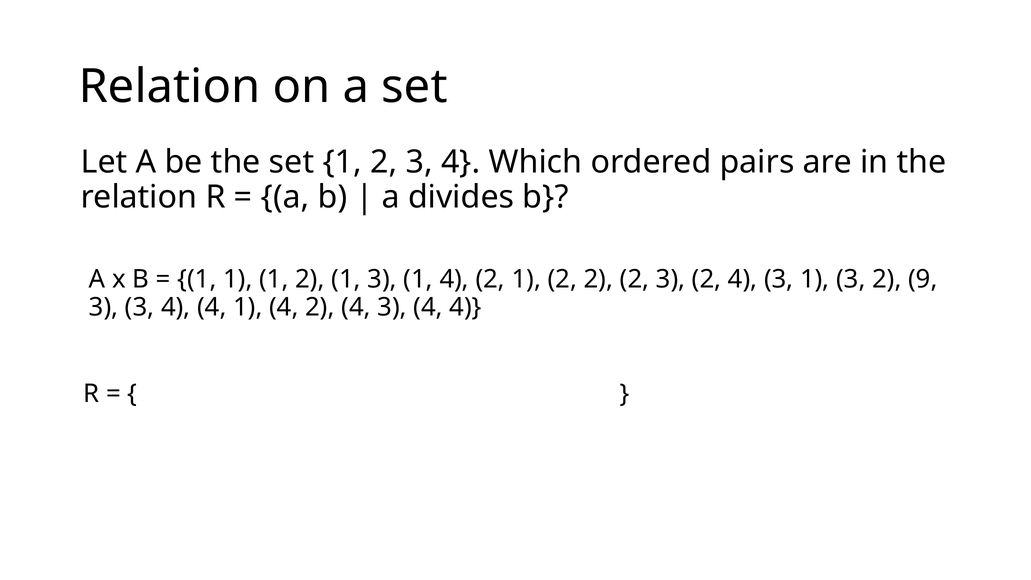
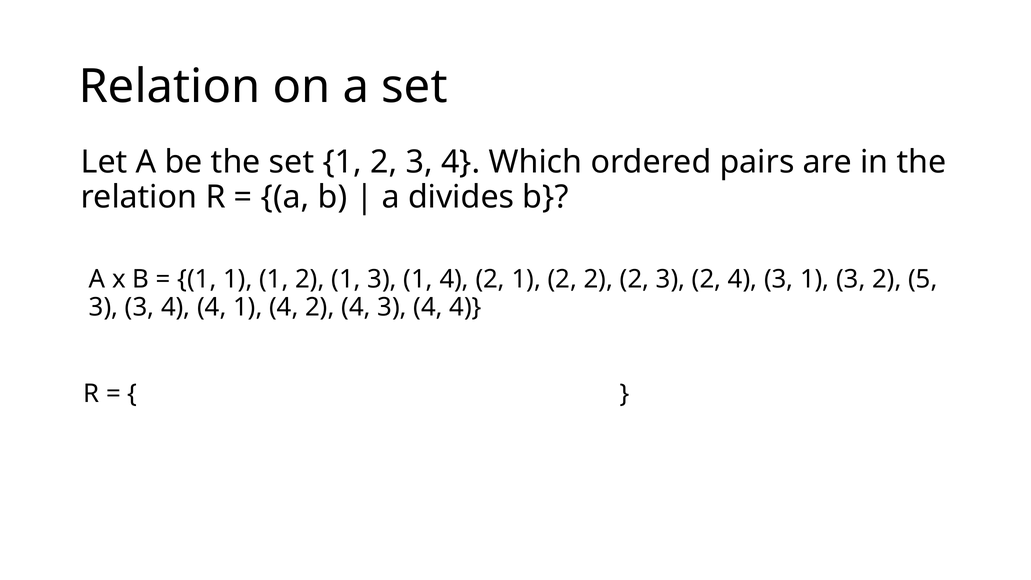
9: 9 -> 5
